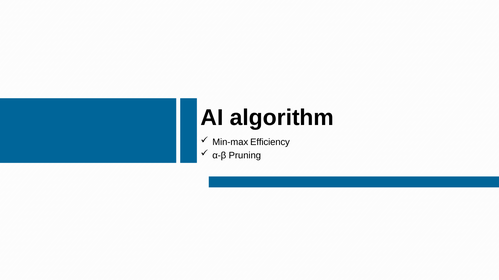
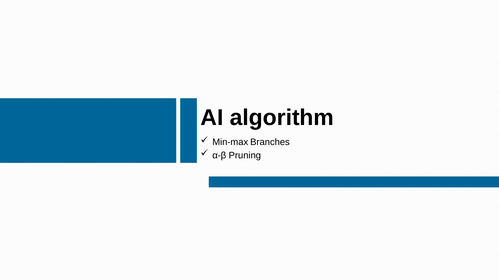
Efficiency: Efficiency -> Branches
